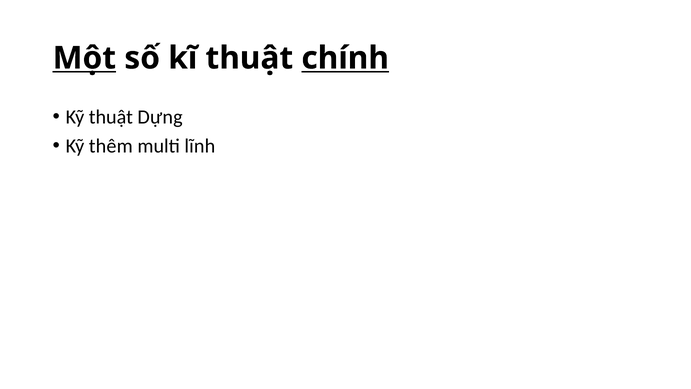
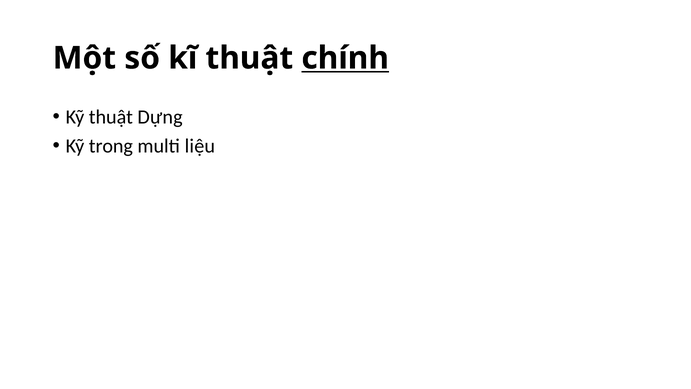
Một underline: present -> none
thêm: thêm -> trong
lĩnh: lĩnh -> liệu
